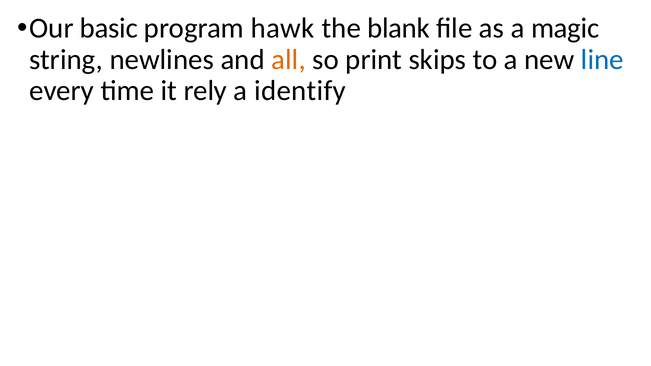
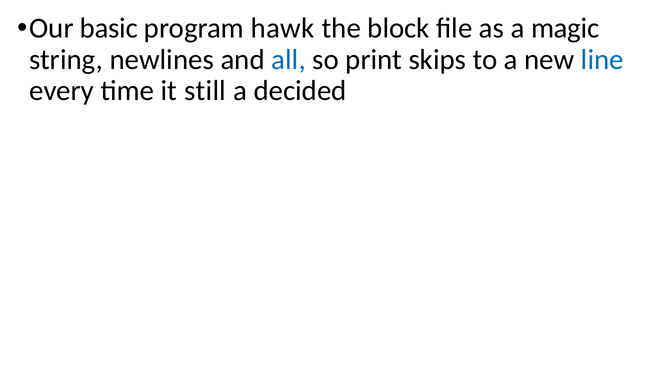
blank: blank -> block
all colour: orange -> blue
rely: rely -> still
identify: identify -> decided
